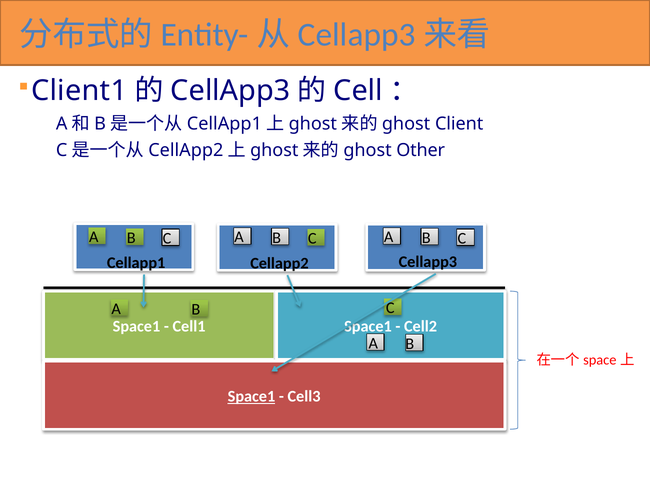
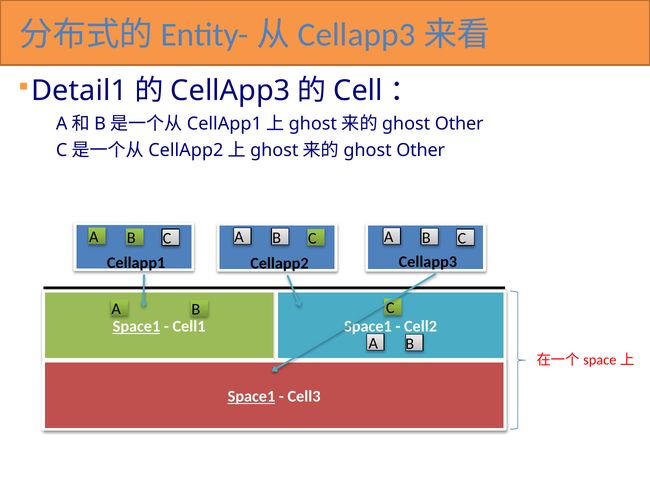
Client1: Client1 -> Detail1
Client at (459, 124): Client -> Other
Space1 at (136, 327) underline: none -> present
